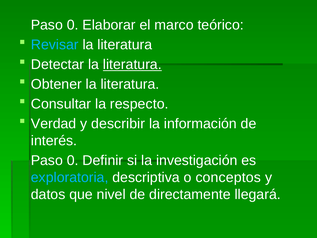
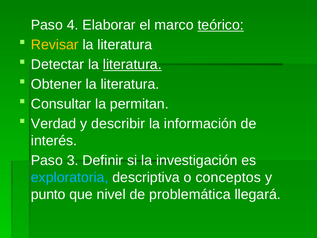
0 at (73, 25): 0 -> 4
teórico underline: none -> present
Revisar colour: light blue -> yellow
respecto: respecto -> permitan
0 at (73, 160): 0 -> 3
datos: datos -> punto
directamente: directamente -> problemática
